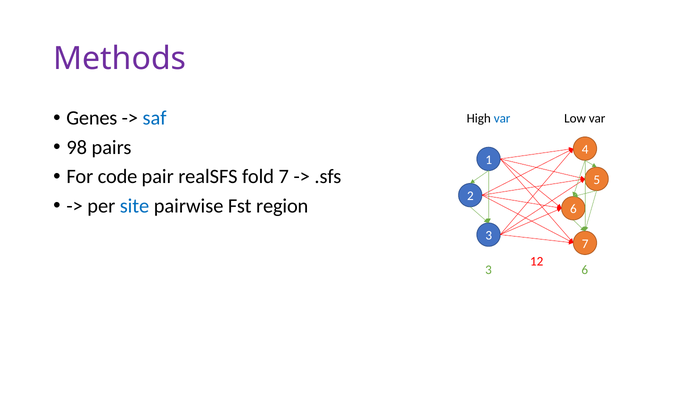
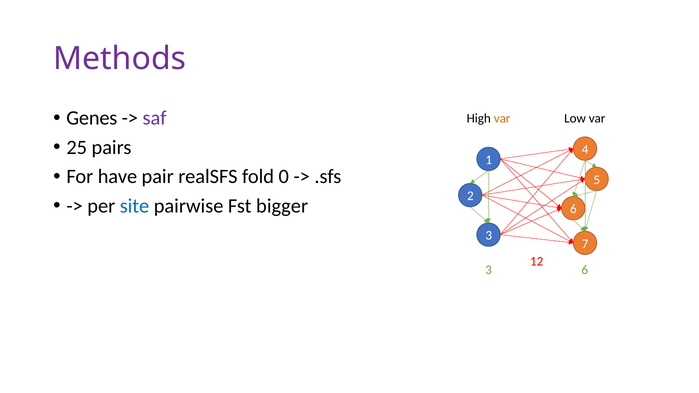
saf colour: blue -> purple
var at (502, 118) colour: blue -> orange
98: 98 -> 25
code: code -> have
fold 7: 7 -> 0
region: region -> bigger
